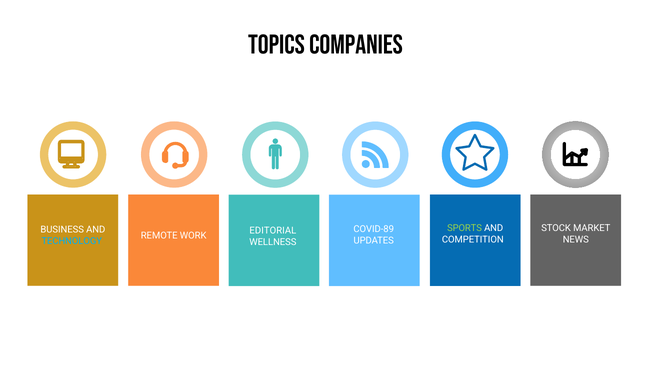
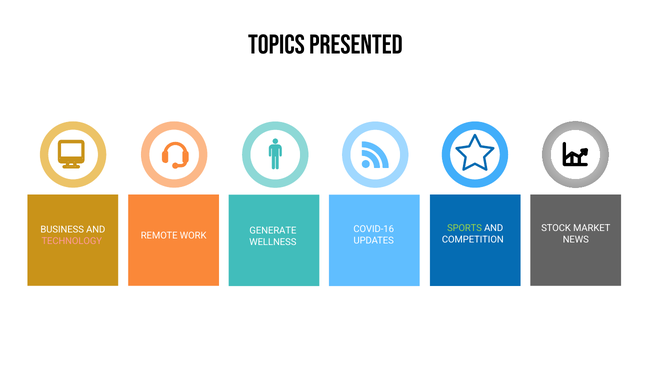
COMPANIES: COMPANIES -> PRESENTED
COVID-89: COVID-89 -> COVID-16
EDITORIAL: EDITORIAL -> GENERATE
TECHNOLOGY colour: light blue -> pink
